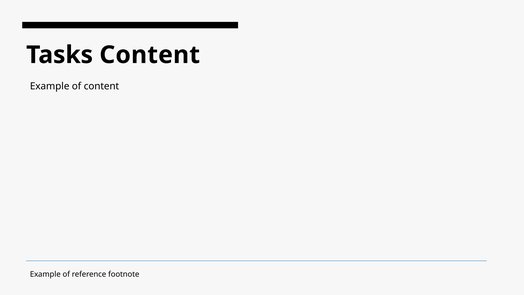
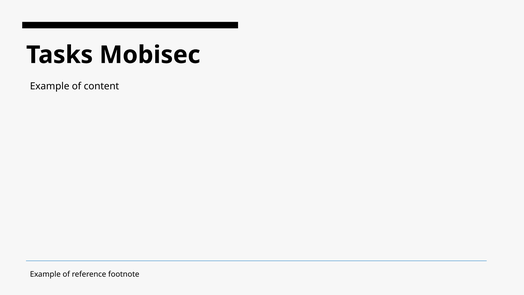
Tasks Content: Content -> Mobisec
